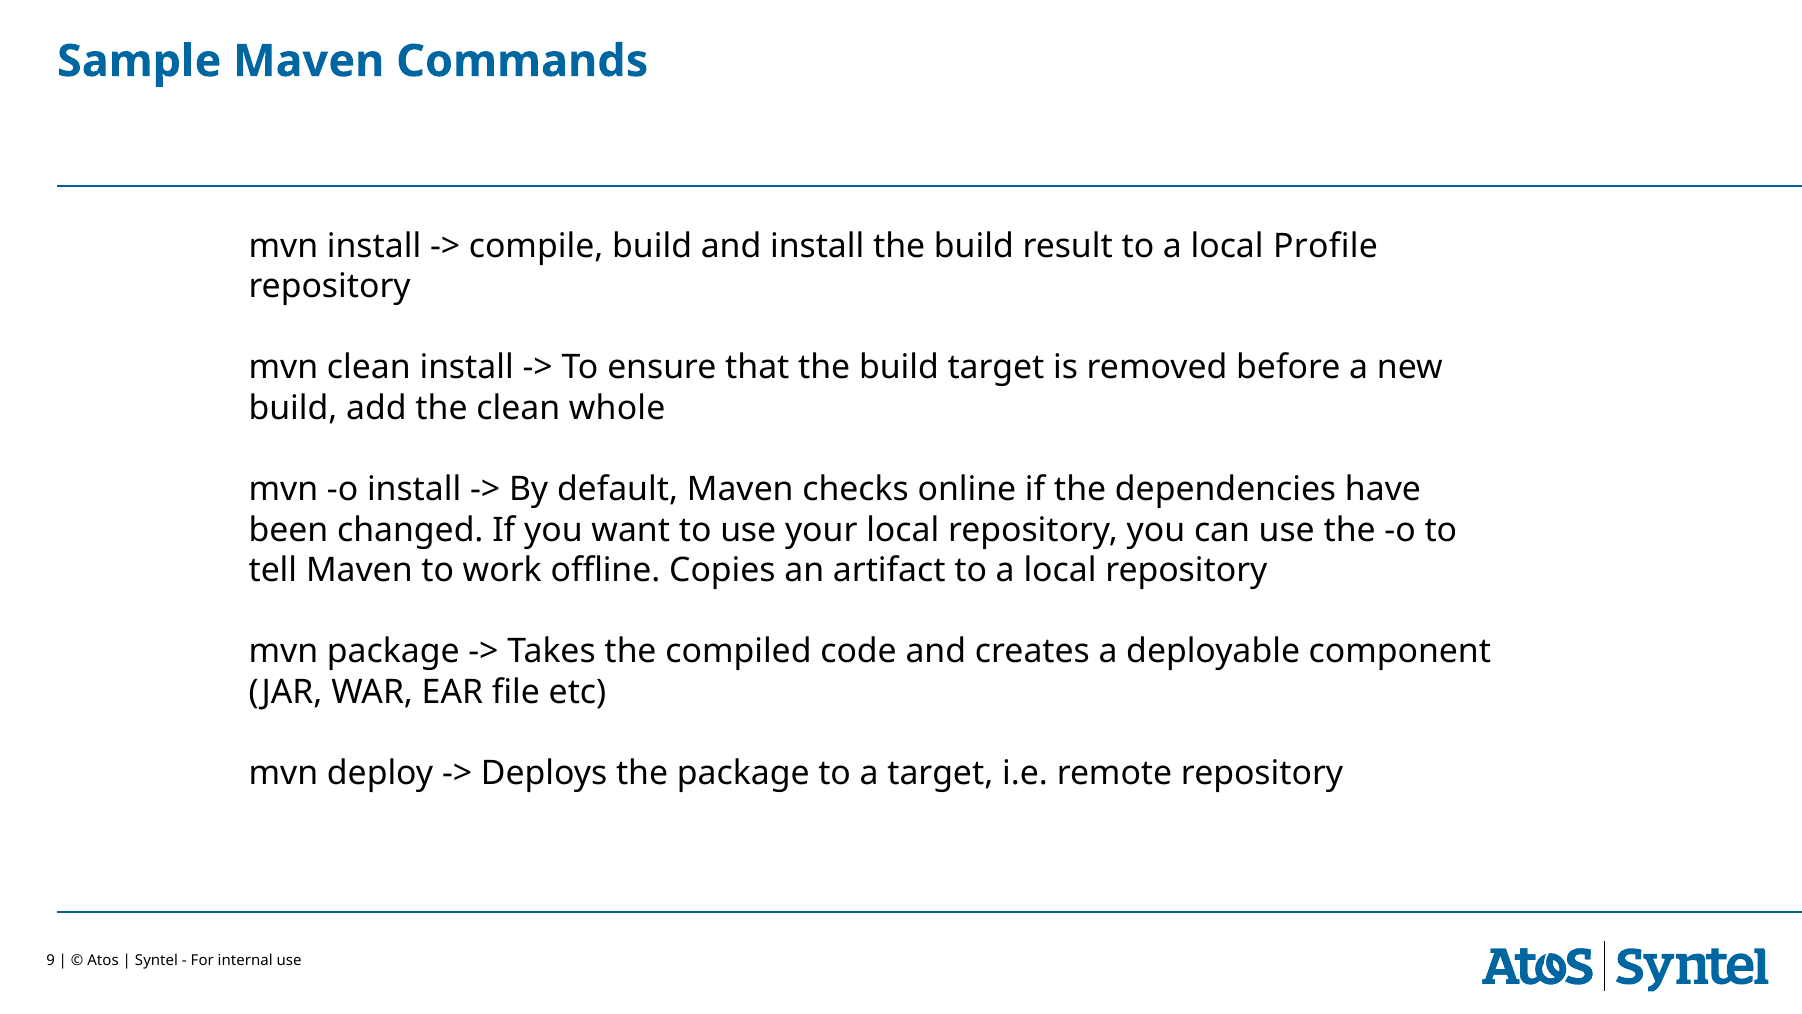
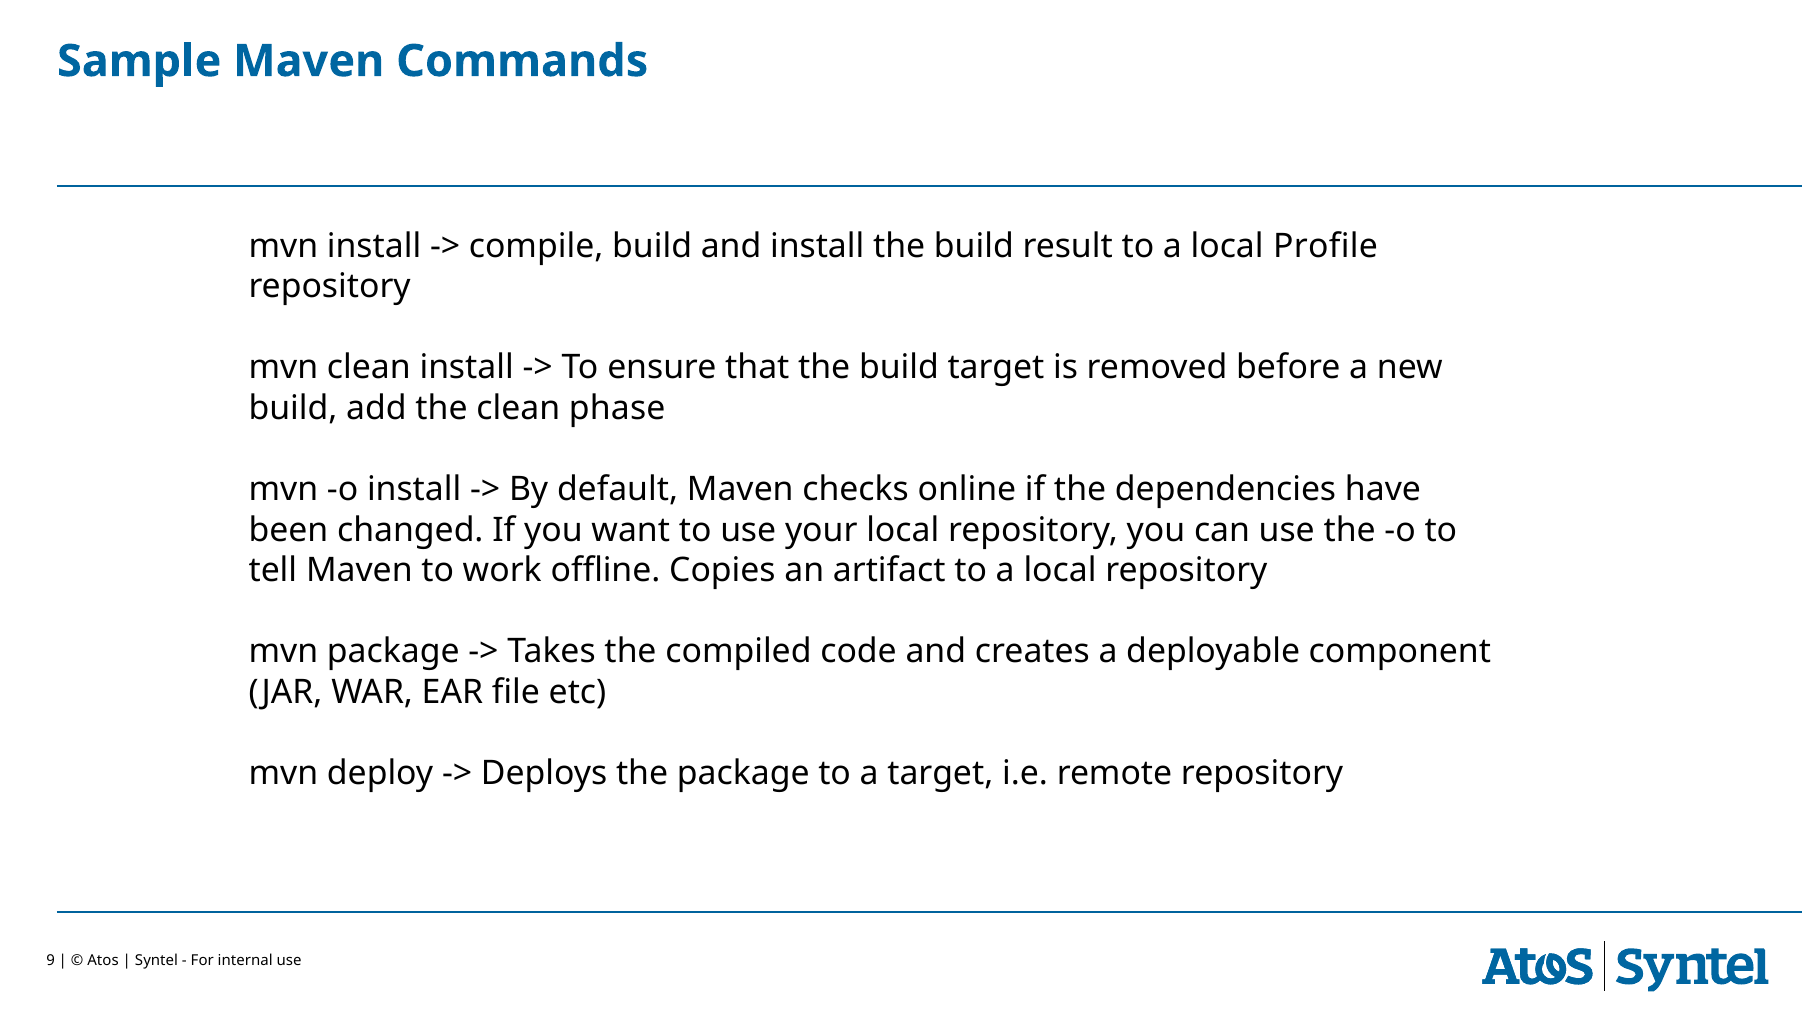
whole: whole -> phase
